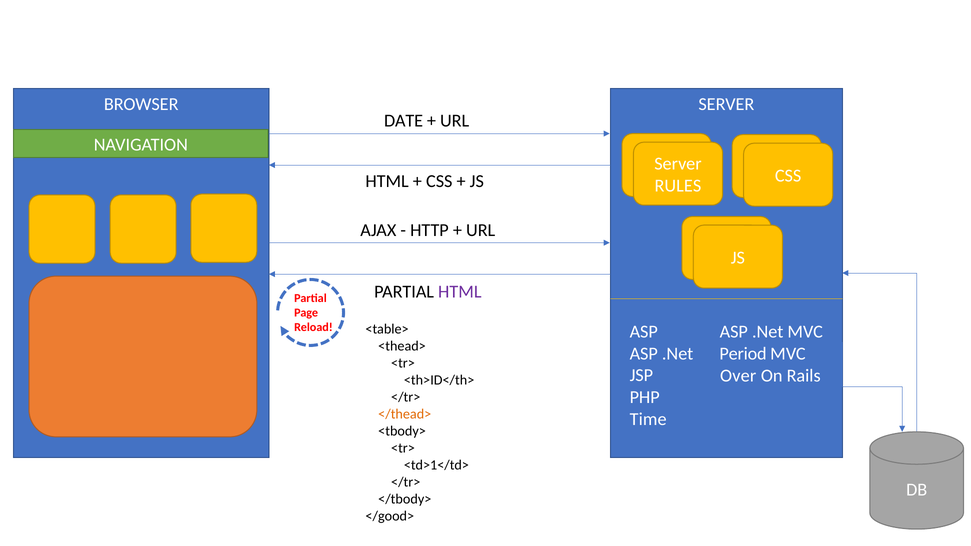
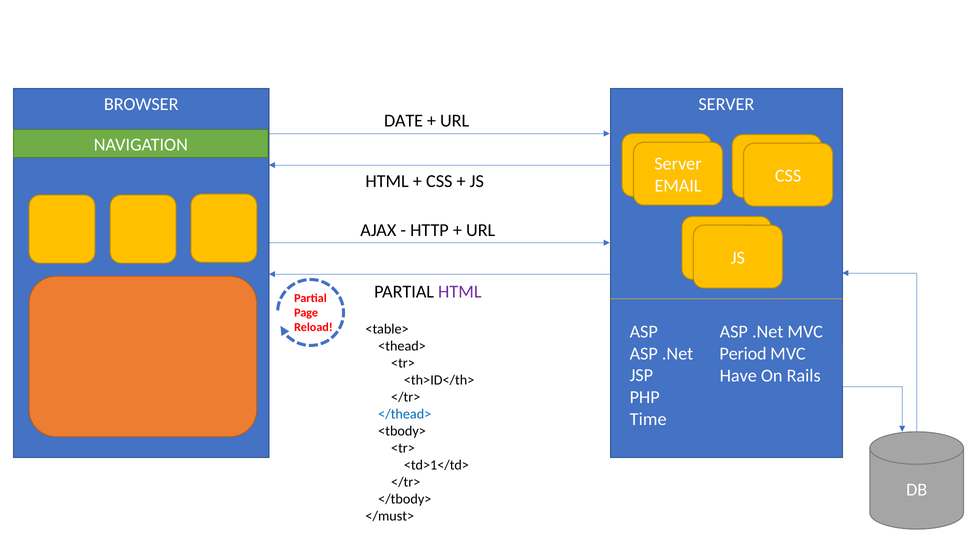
RULES: RULES -> EMAIL
Over: Over -> Have
</thead> colour: orange -> blue
</good>: </good> -> </must>
